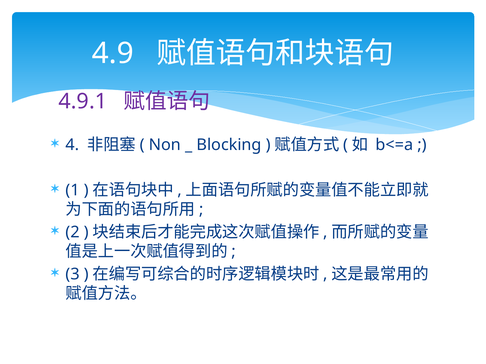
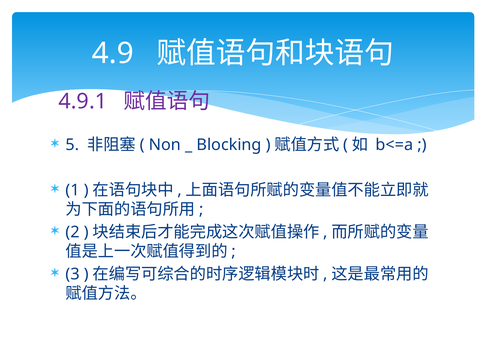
4: 4 -> 5
